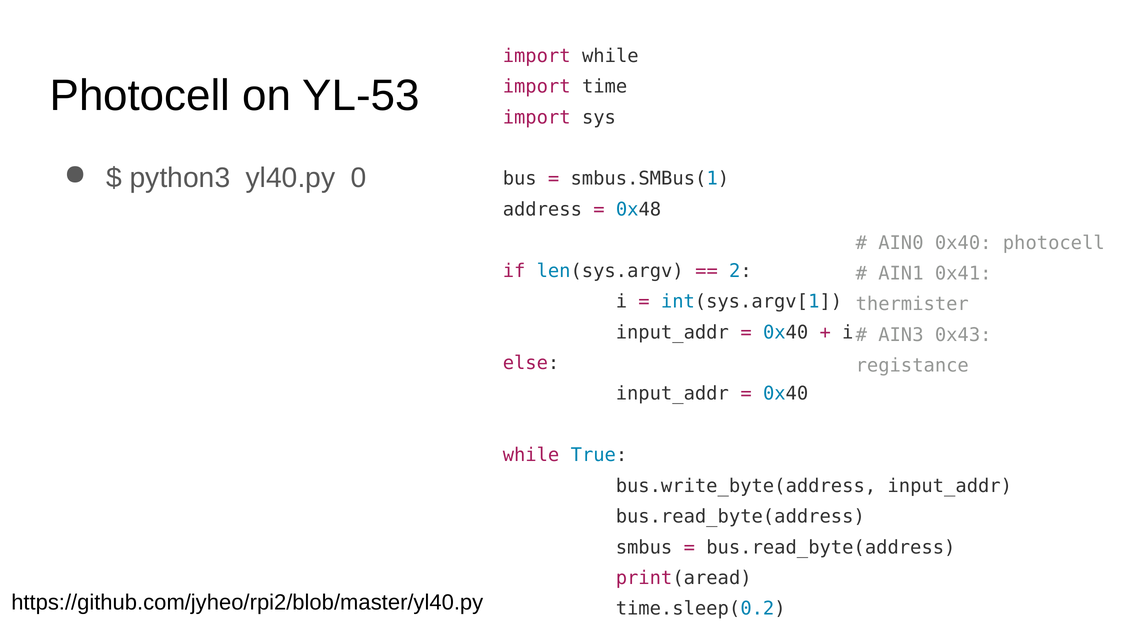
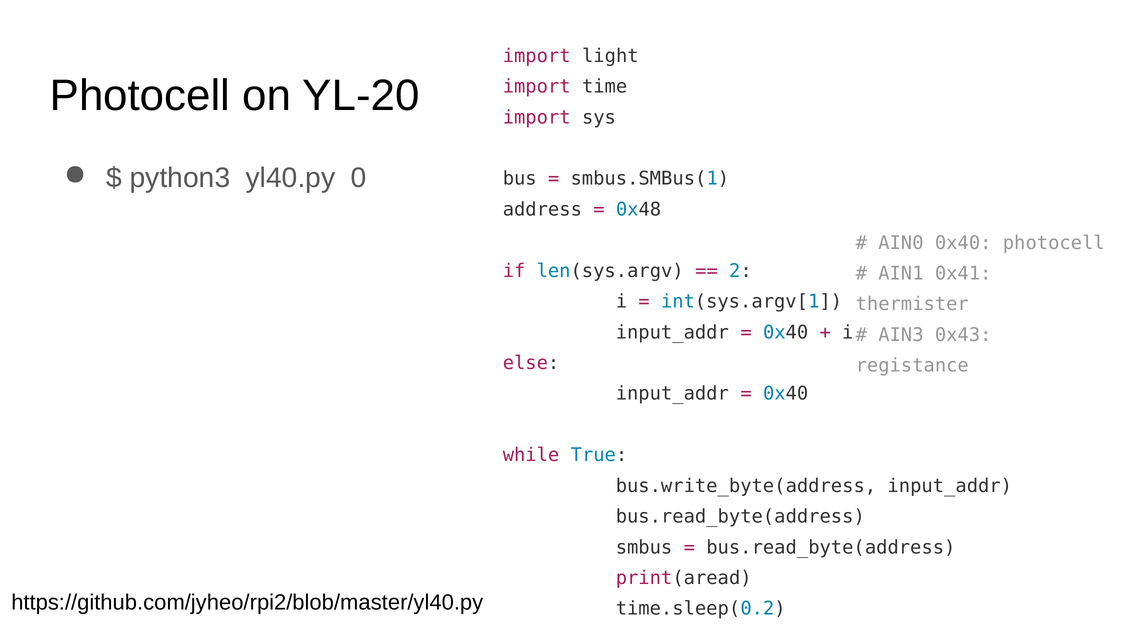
import while: while -> light
YL-53: YL-53 -> YL-20
